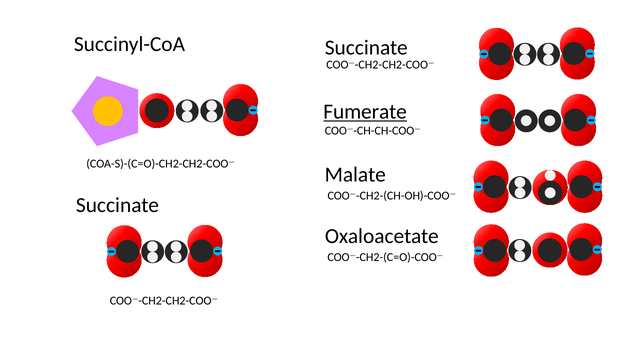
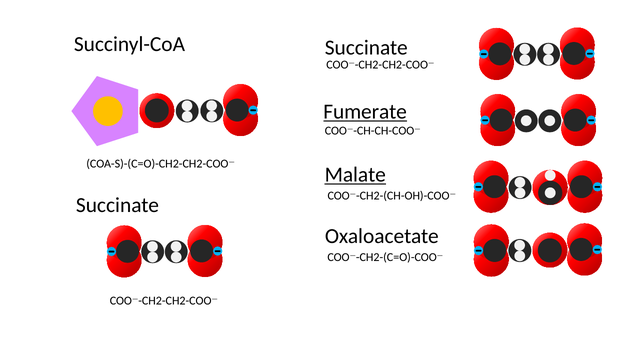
Malate underline: none -> present
